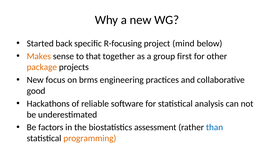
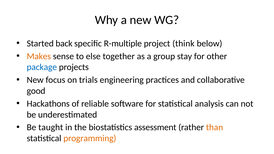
R-focusing: R-focusing -> R-multiple
mind: mind -> think
that: that -> else
first: first -> stay
package colour: orange -> blue
brms: brms -> trials
factors: factors -> taught
than colour: blue -> orange
